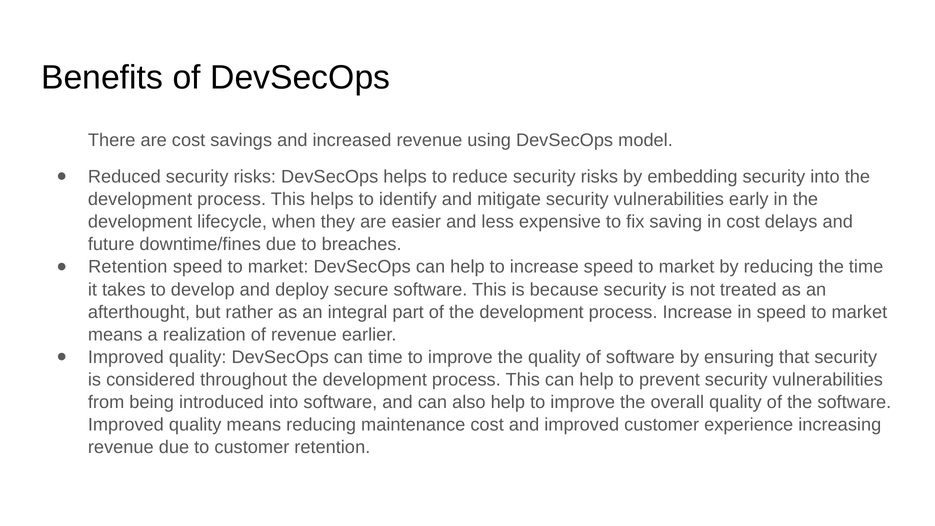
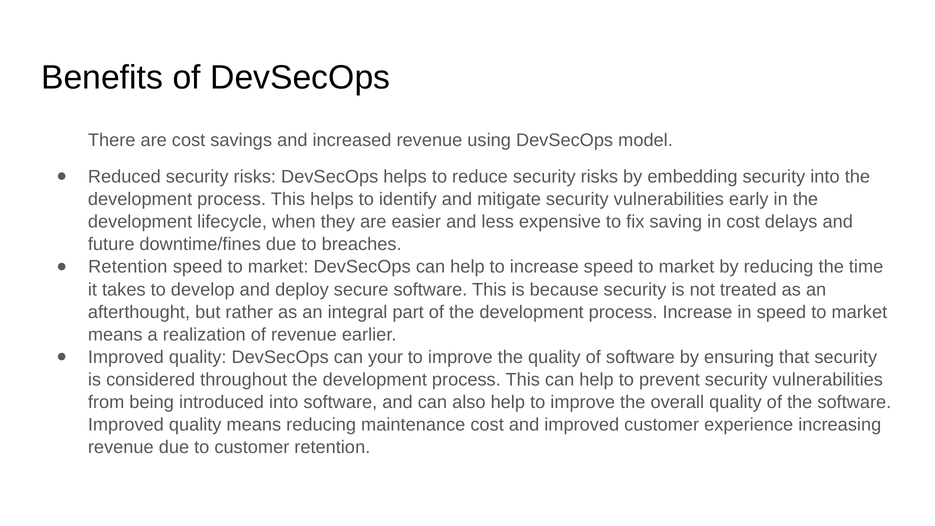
can time: time -> your
